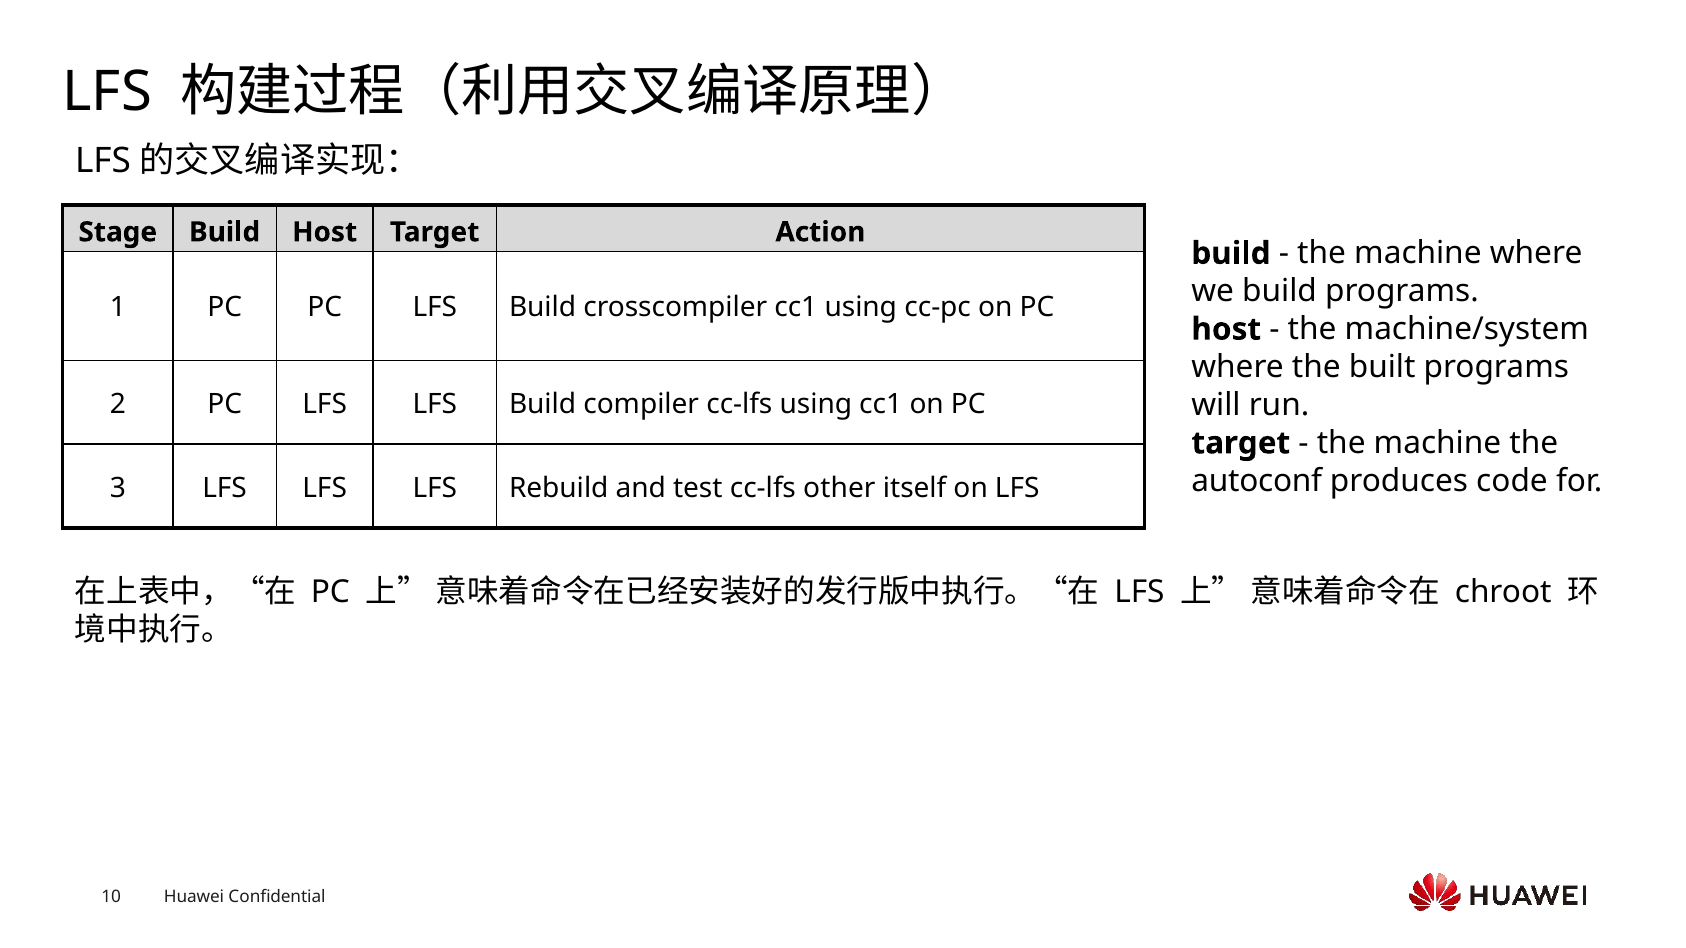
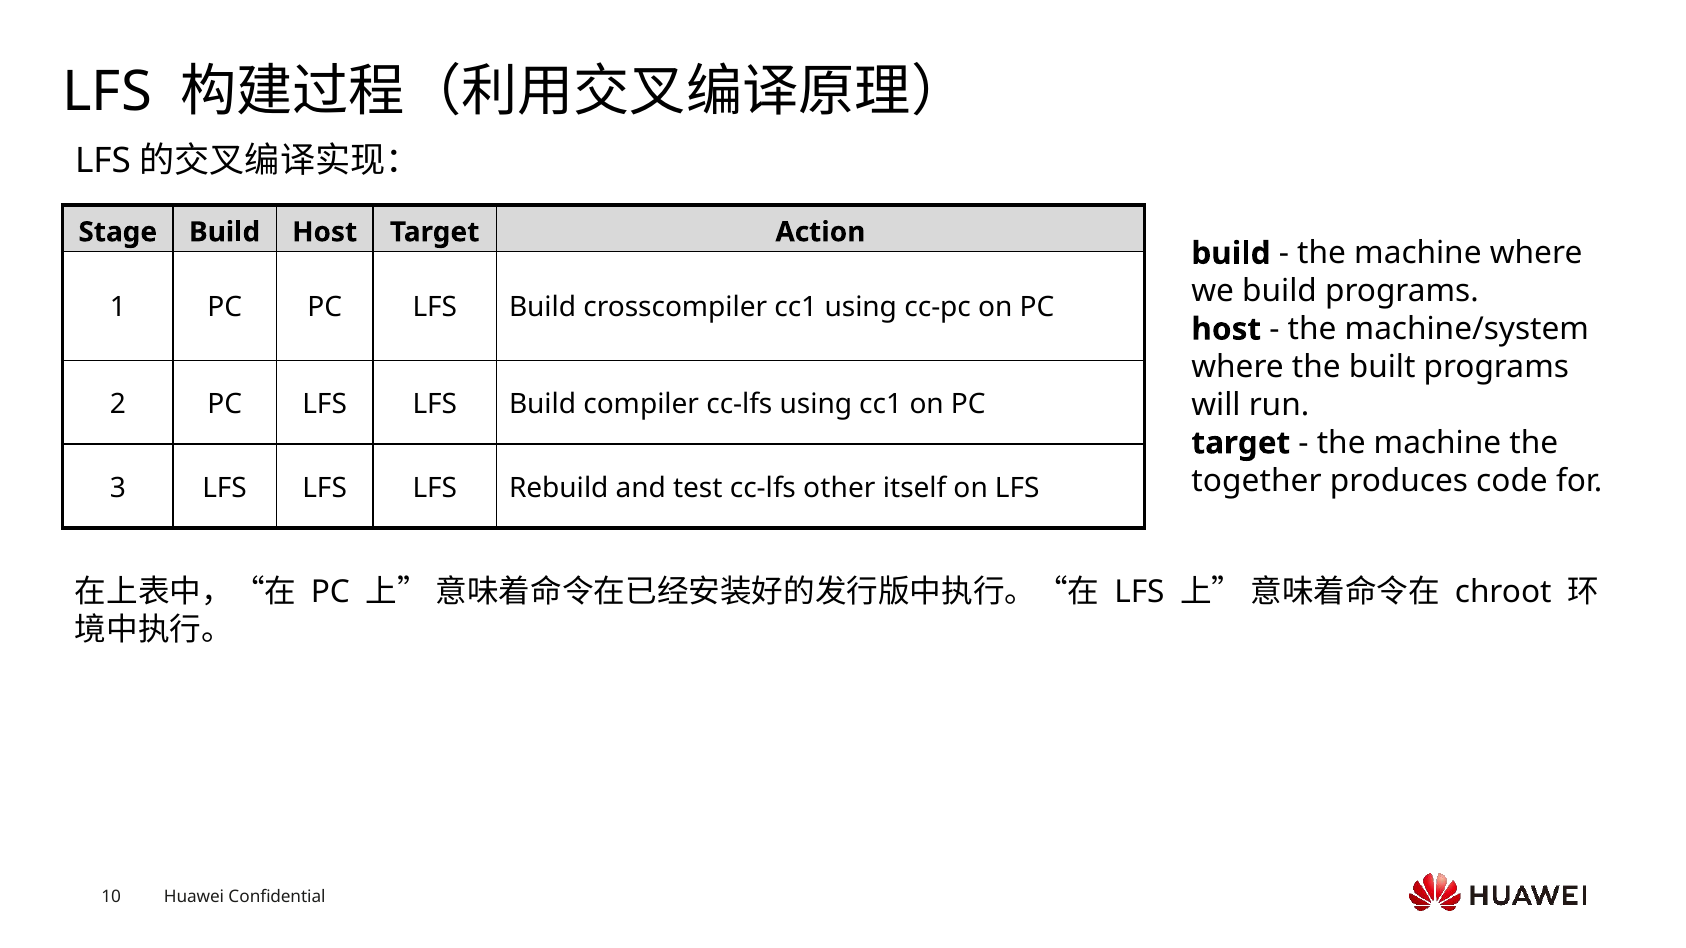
autoconf: autoconf -> together
